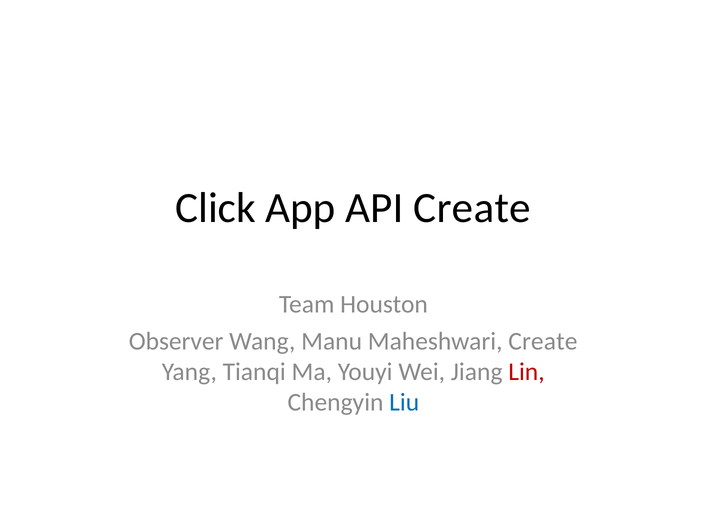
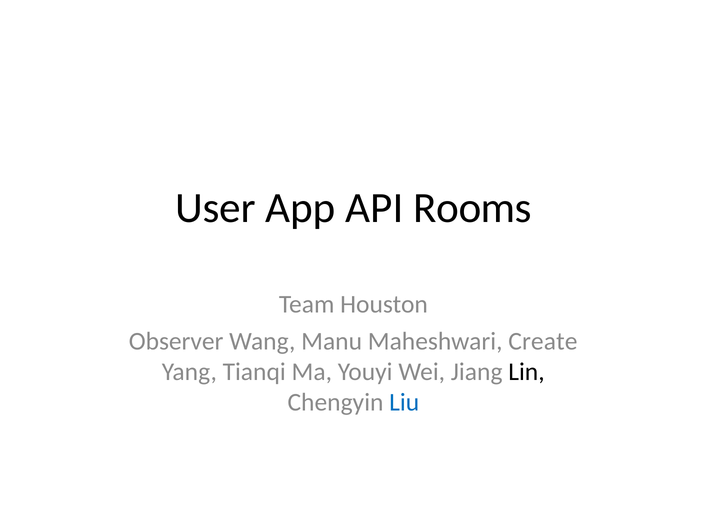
Click: Click -> User
API Create: Create -> Rooms
Lin colour: red -> black
